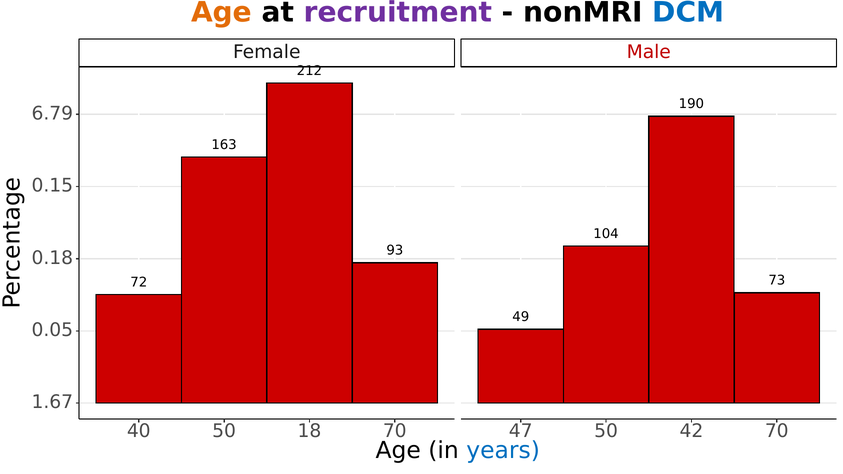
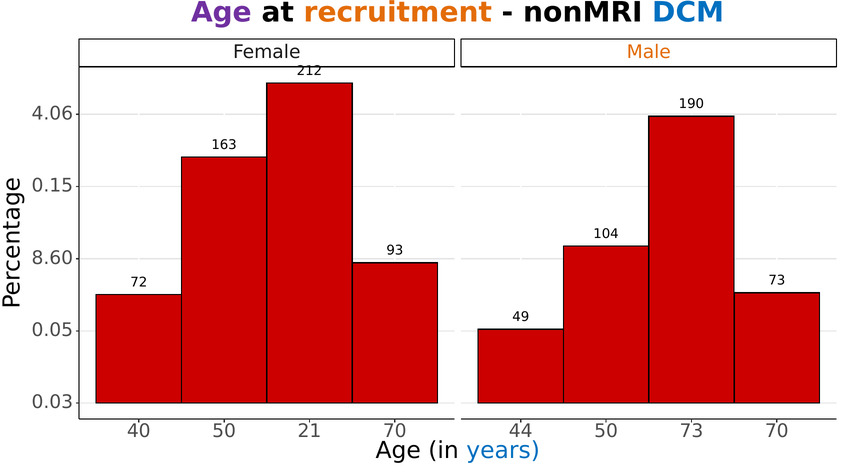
Age at (222, 12) colour: orange -> purple
recruitment colour: purple -> orange
Male colour: red -> orange
6.79: 6.79 -> 4.06
0.18: 0.18 -> 8.60
1.67: 1.67 -> 0.03
18: 18 -> 21
47: 47 -> 44
50 42: 42 -> 73
